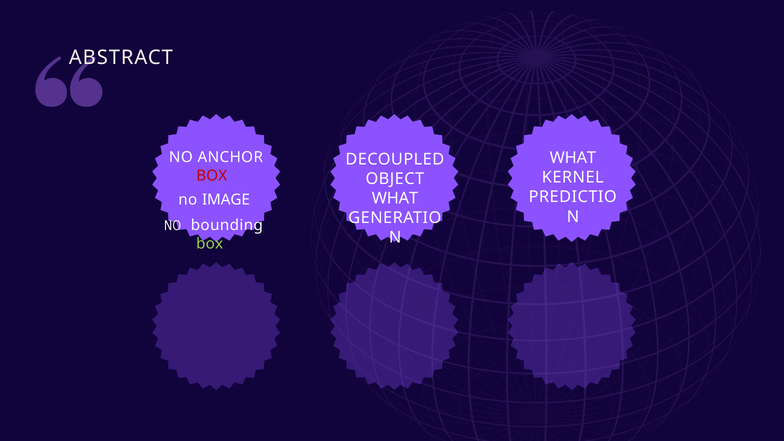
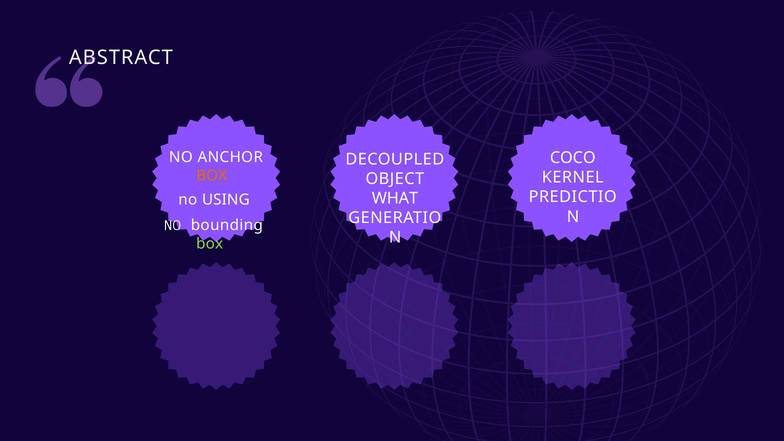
WHAT at (573, 158): WHAT -> COCO
BOX at (212, 176) colour: red -> orange
IMAGE: IMAGE -> USING
